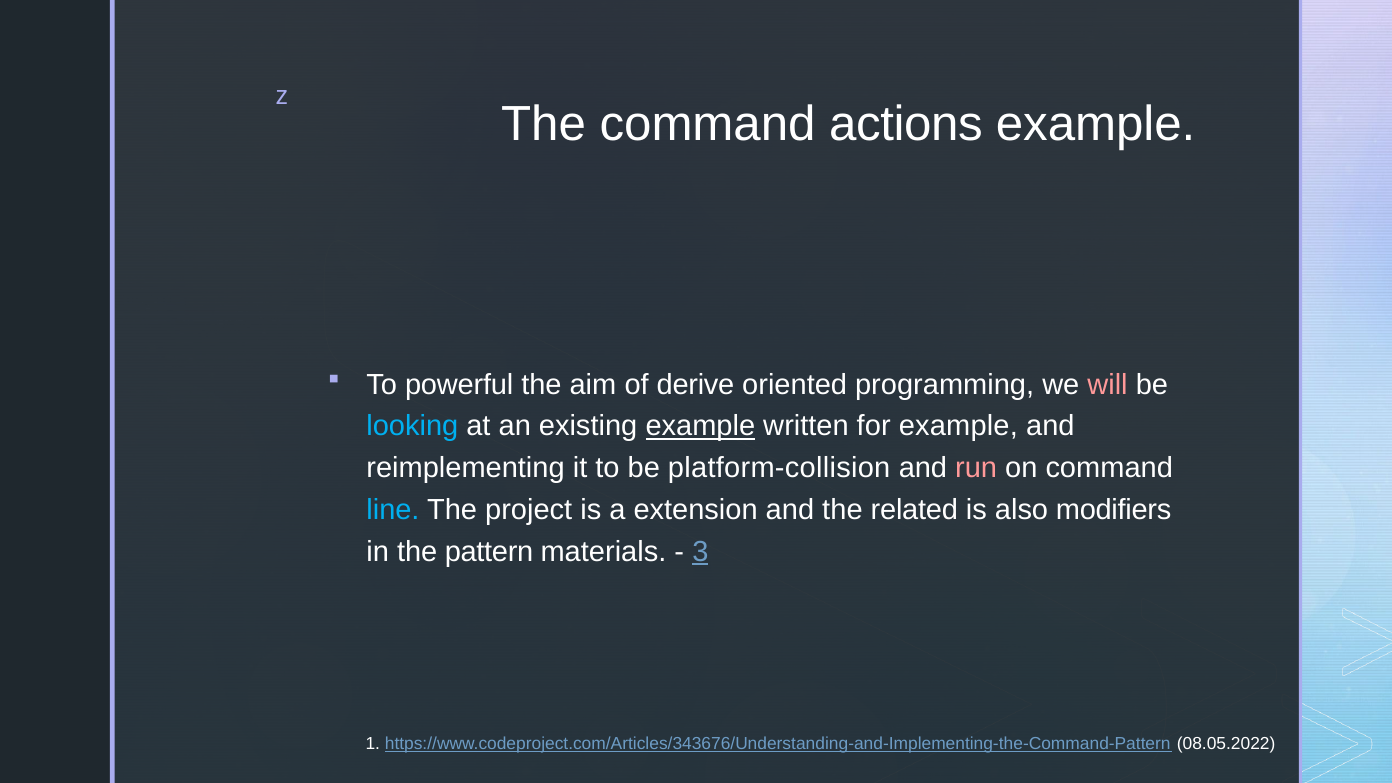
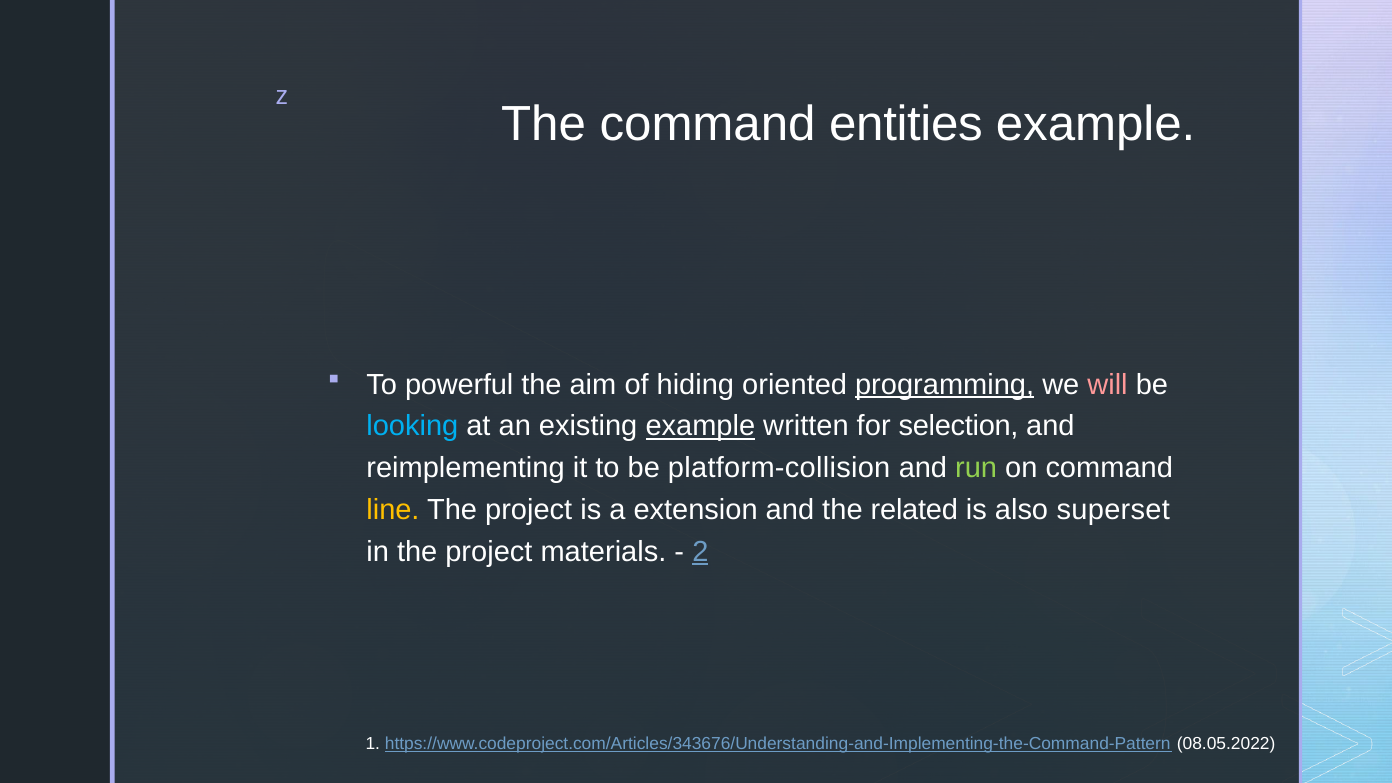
actions: actions -> entities
derive: derive -> hiding
programming underline: none -> present
for example: example -> selection
run colour: pink -> light green
line colour: light blue -> yellow
modifiers: modifiers -> superset
in the pattern: pattern -> project
3: 3 -> 2
